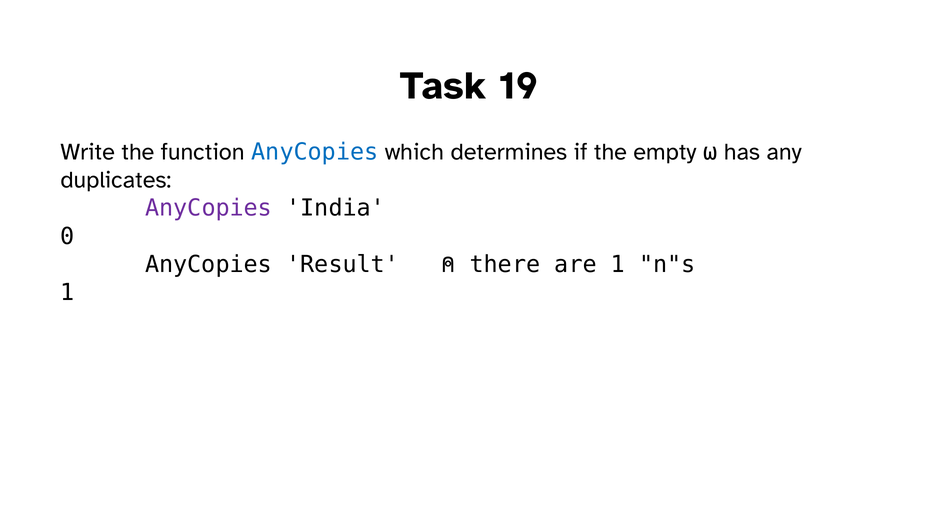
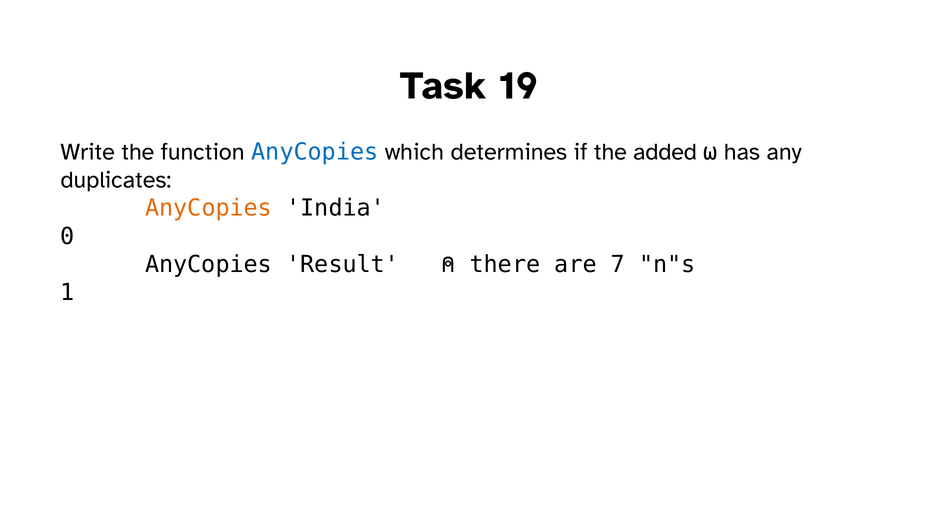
empty: empty -> added
AnyCopies at (209, 208) colour: purple -> orange
are 1: 1 -> 7
